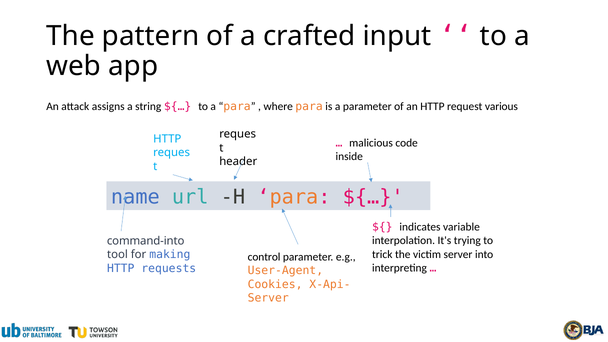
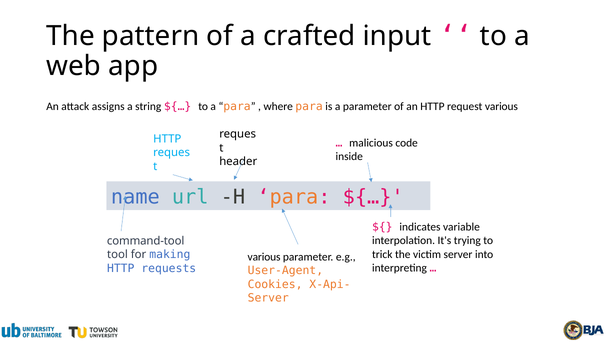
command-into: command-into -> command-tool
control at (264, 257): control -> various
